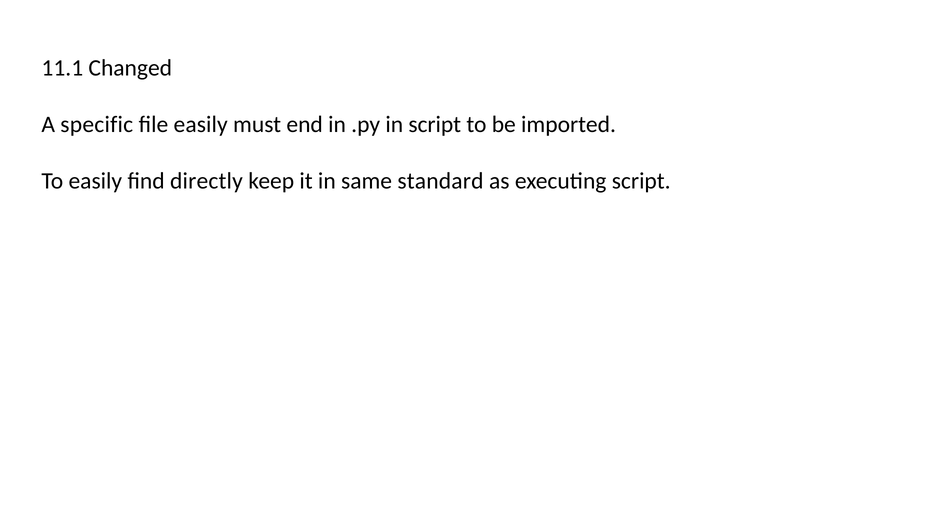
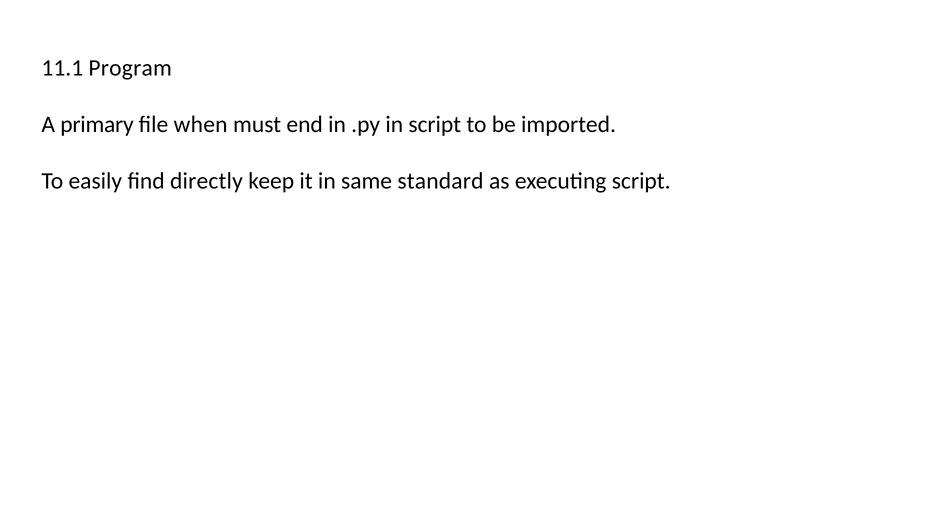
Changed: Changed -> Program
specific: specific -> primary
file easily: easily -> when
